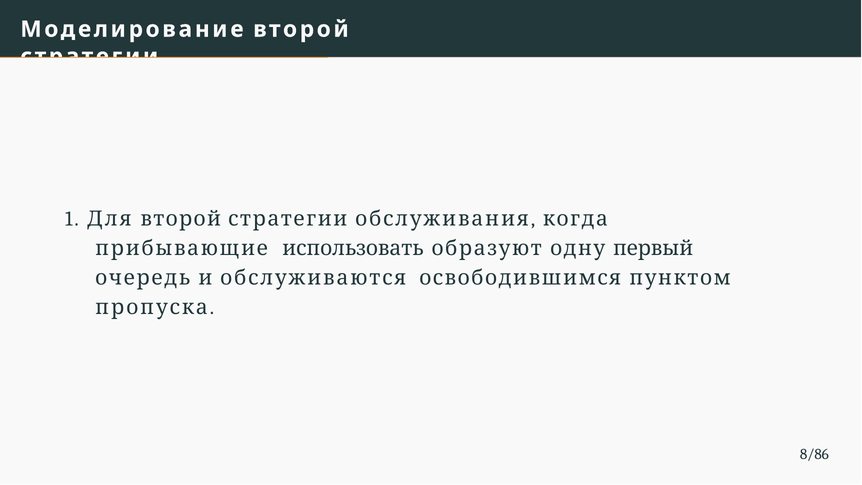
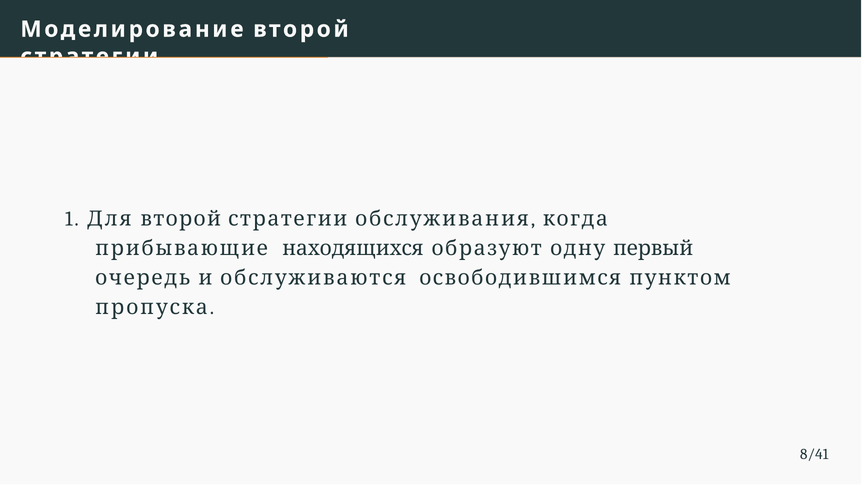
использовать: использовать -> находящихся
8/86: 8/86 -> 8/41
